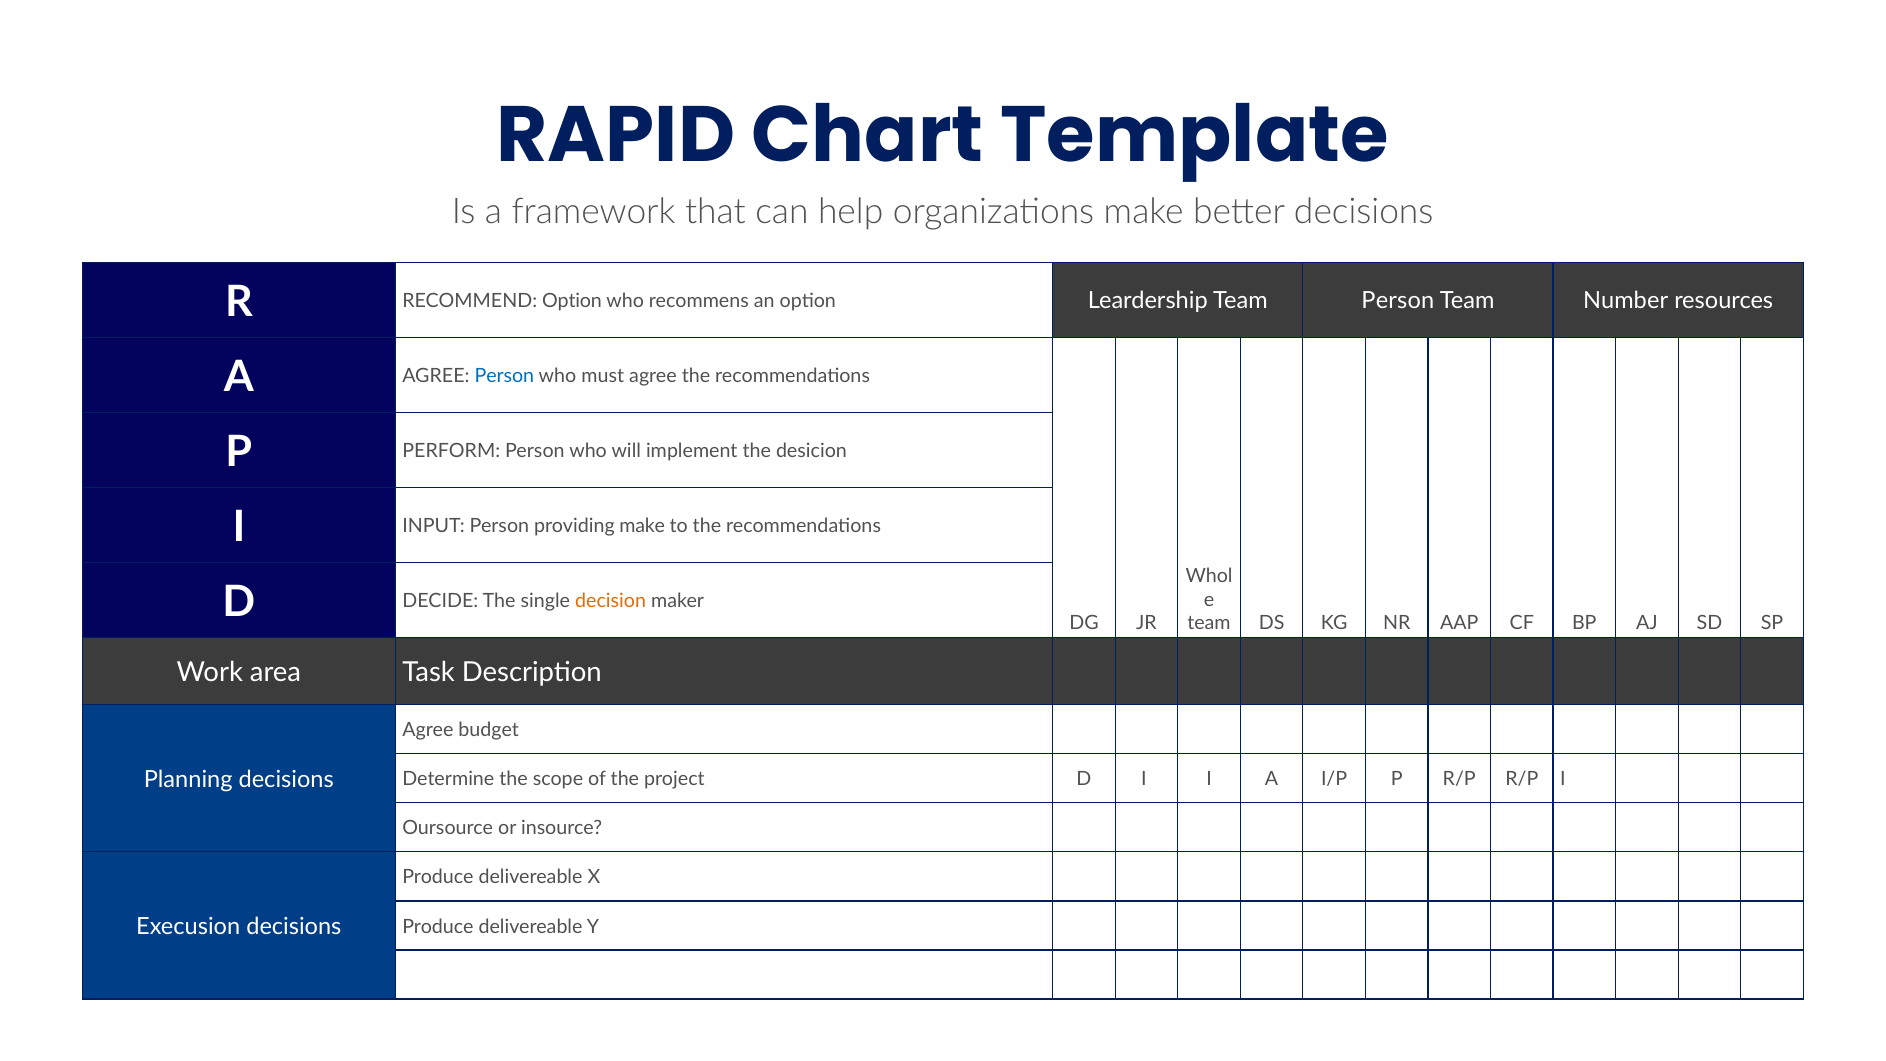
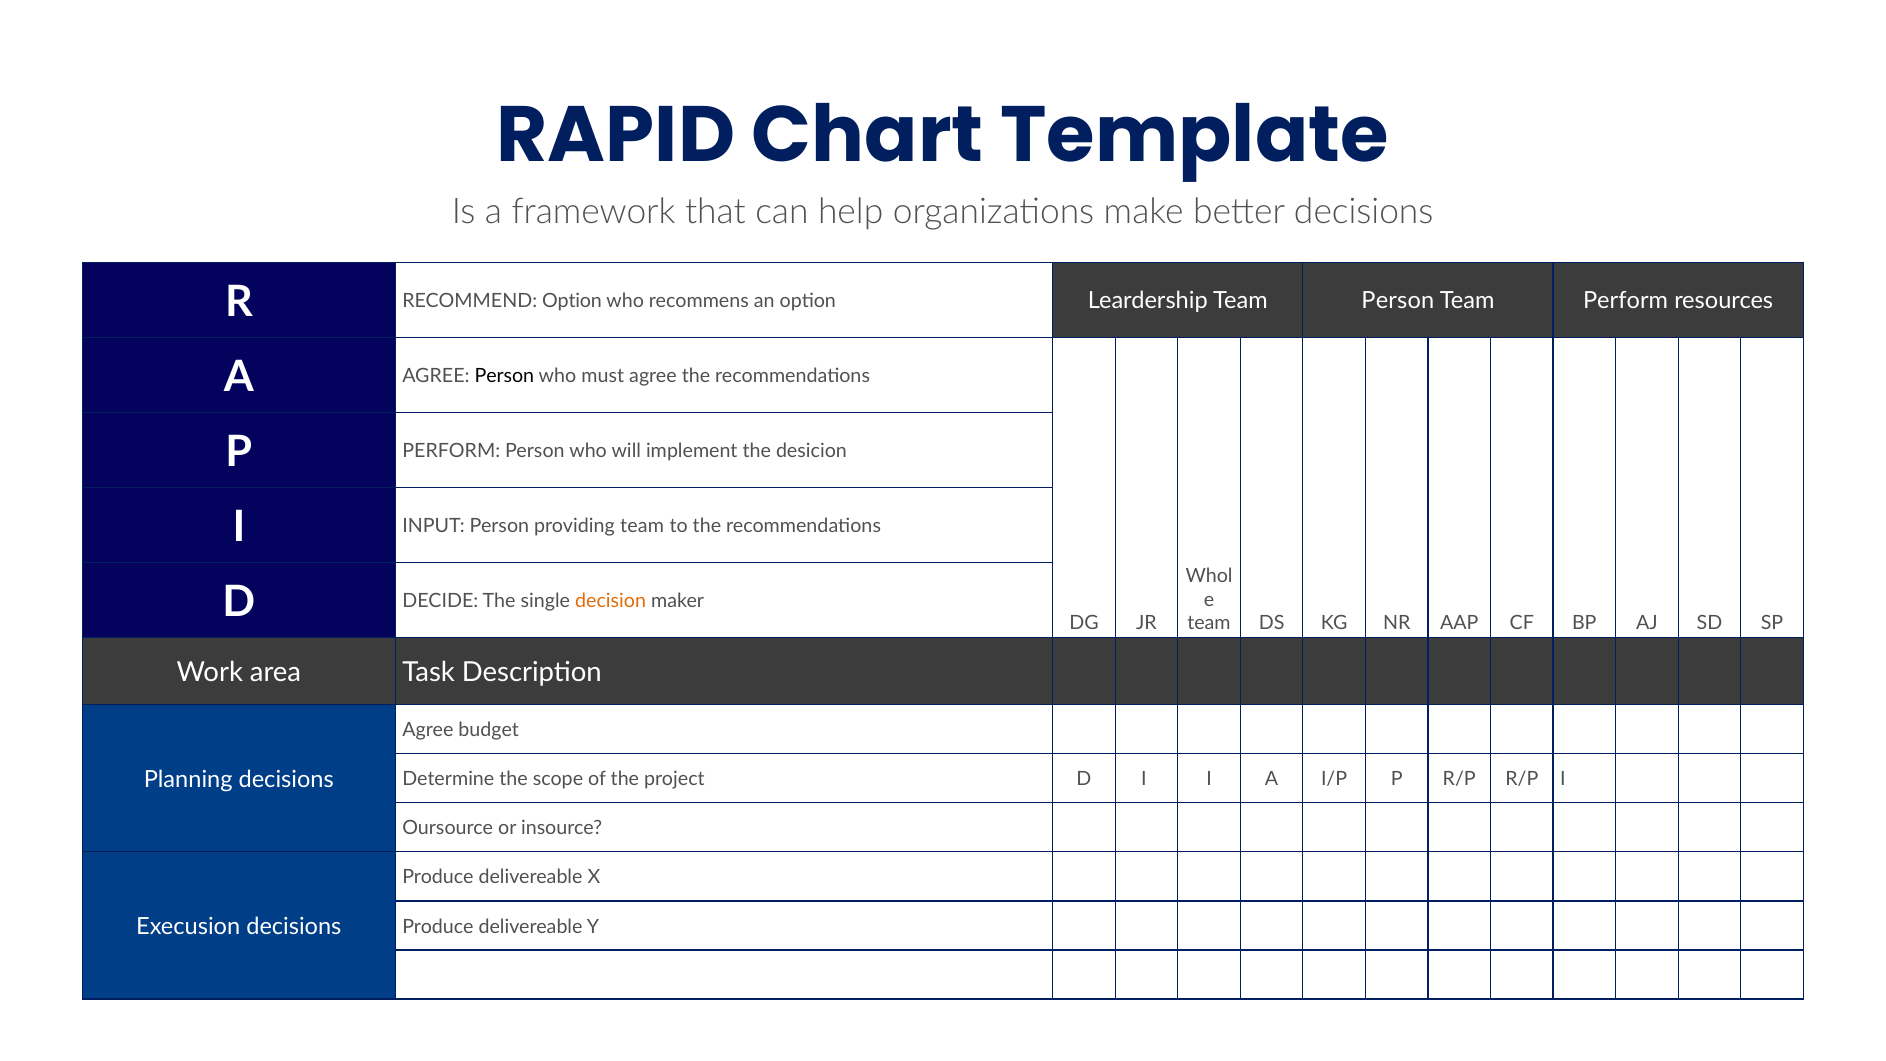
Team Number: Number -> Perform
Person at (504, 376) colour: blue -> black
providing make: make -> team
